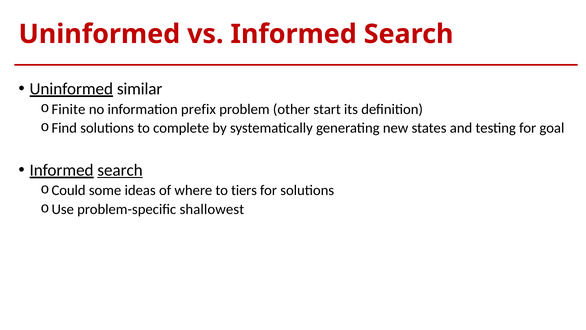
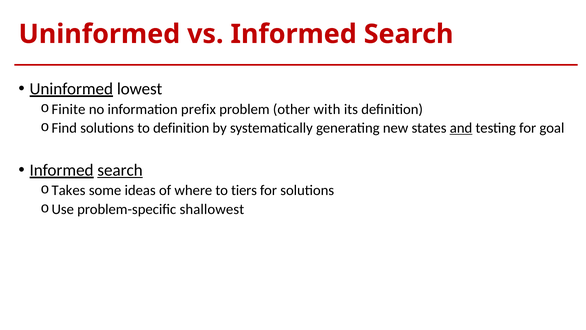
similar: similar -> lowest
start: start -> with
to complete: complete -> definition
and underline: none -> present
Could: Could -> Takes
